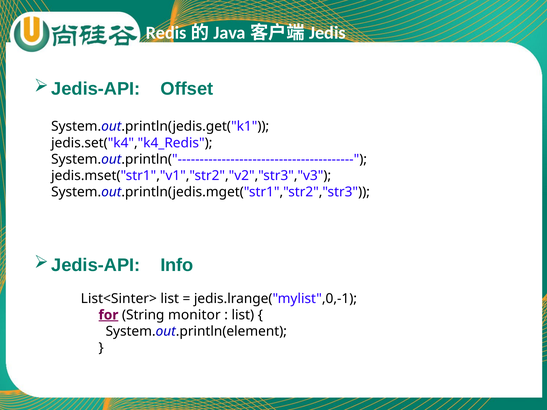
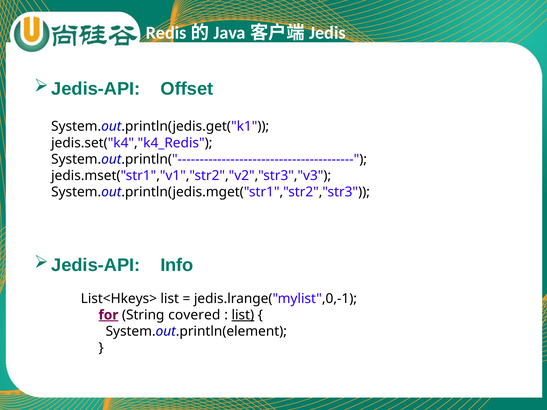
List<Sinter>: List<Sinter> -> List<Hkeys>
monitor: monitor -> covered
list at (243, 315) underline: none -> present
